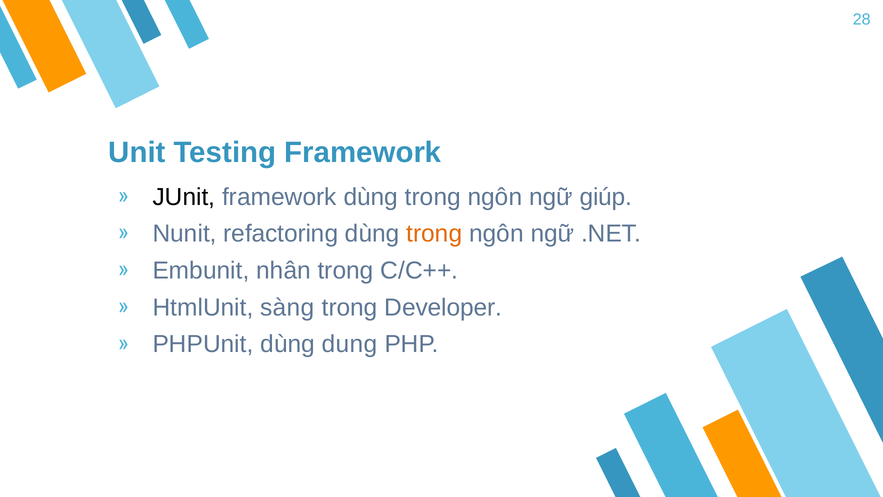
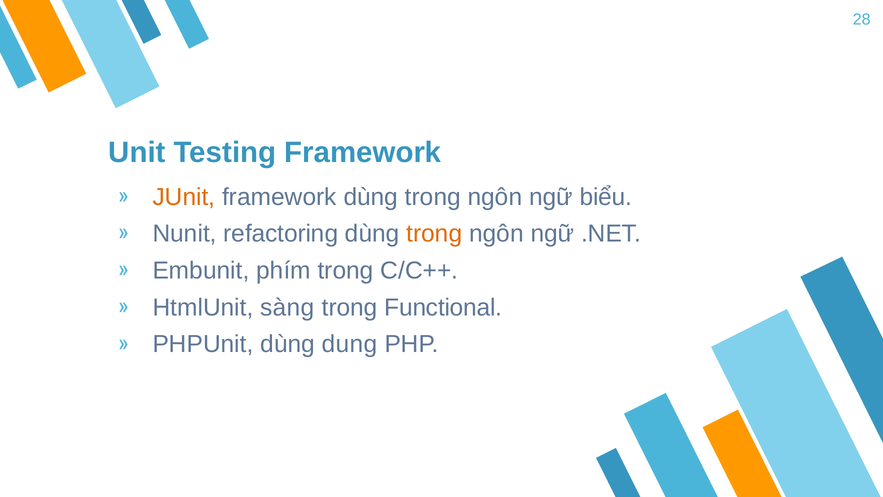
JUnit colour: black -> orange
giúp: giúp -> biểu
nhân: nhân -> phím
Developer: Developer -> Functional
